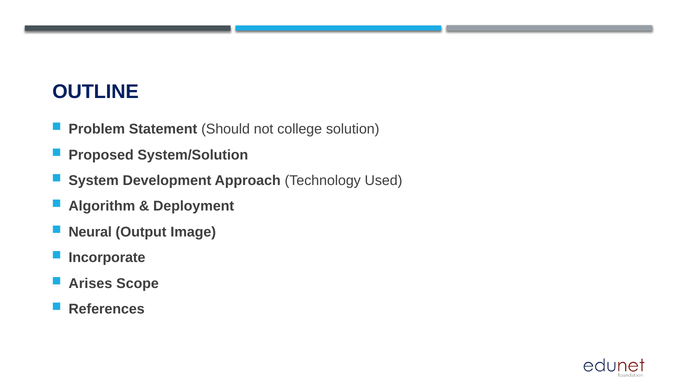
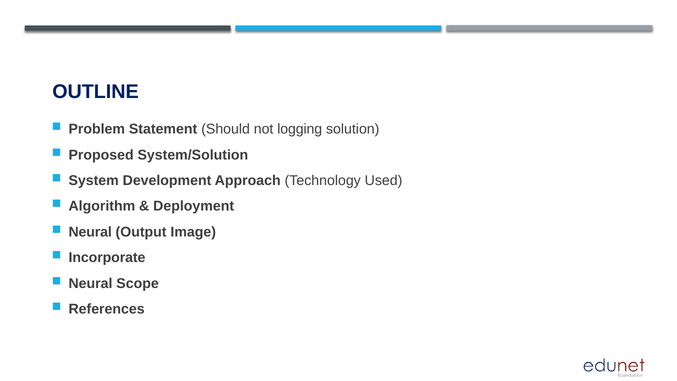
college: college -> logging
Arises at (90, 283): Arises -> Neural
